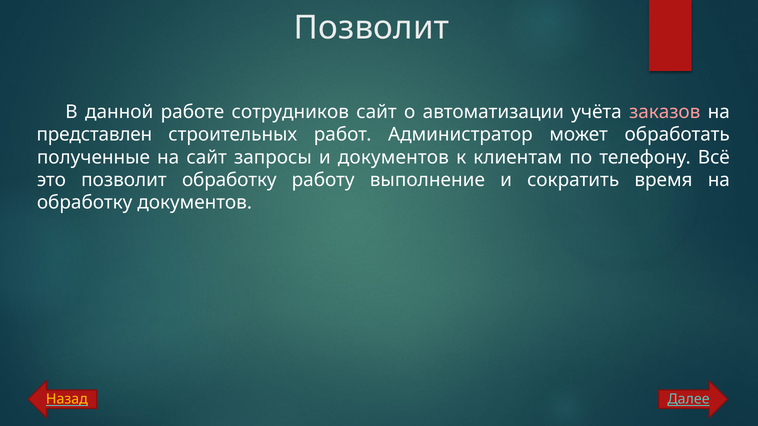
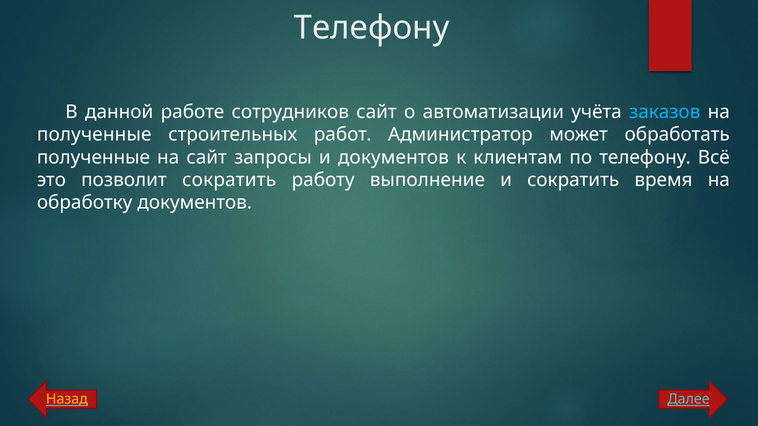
Позволит at (372, 28): Позволит -> Телефону
заказов colour: pink -> light blue
представлен at (94, 135): представлен -> полученные
позволит обработку: обработку -> сократить
